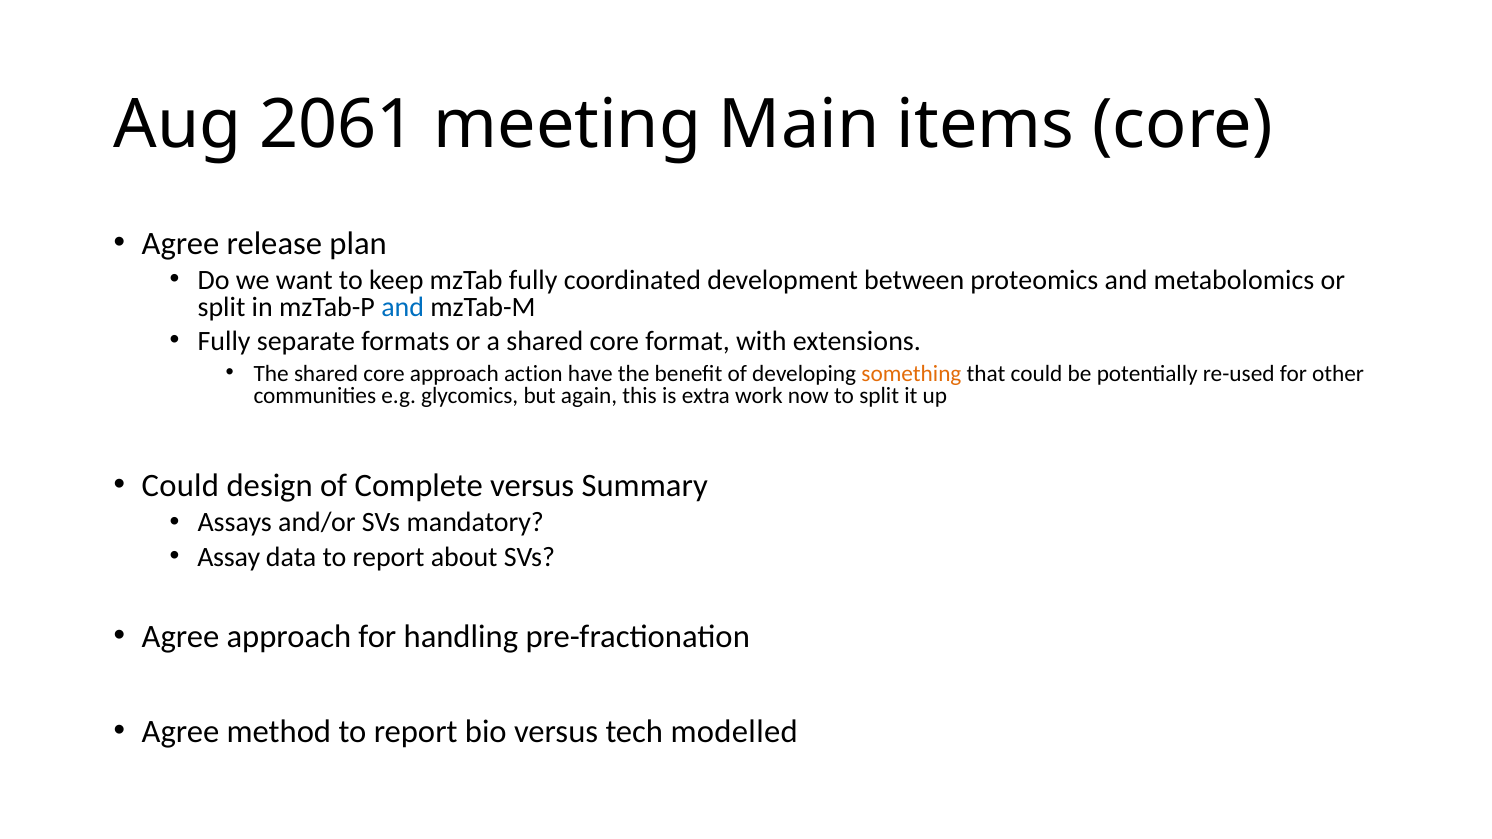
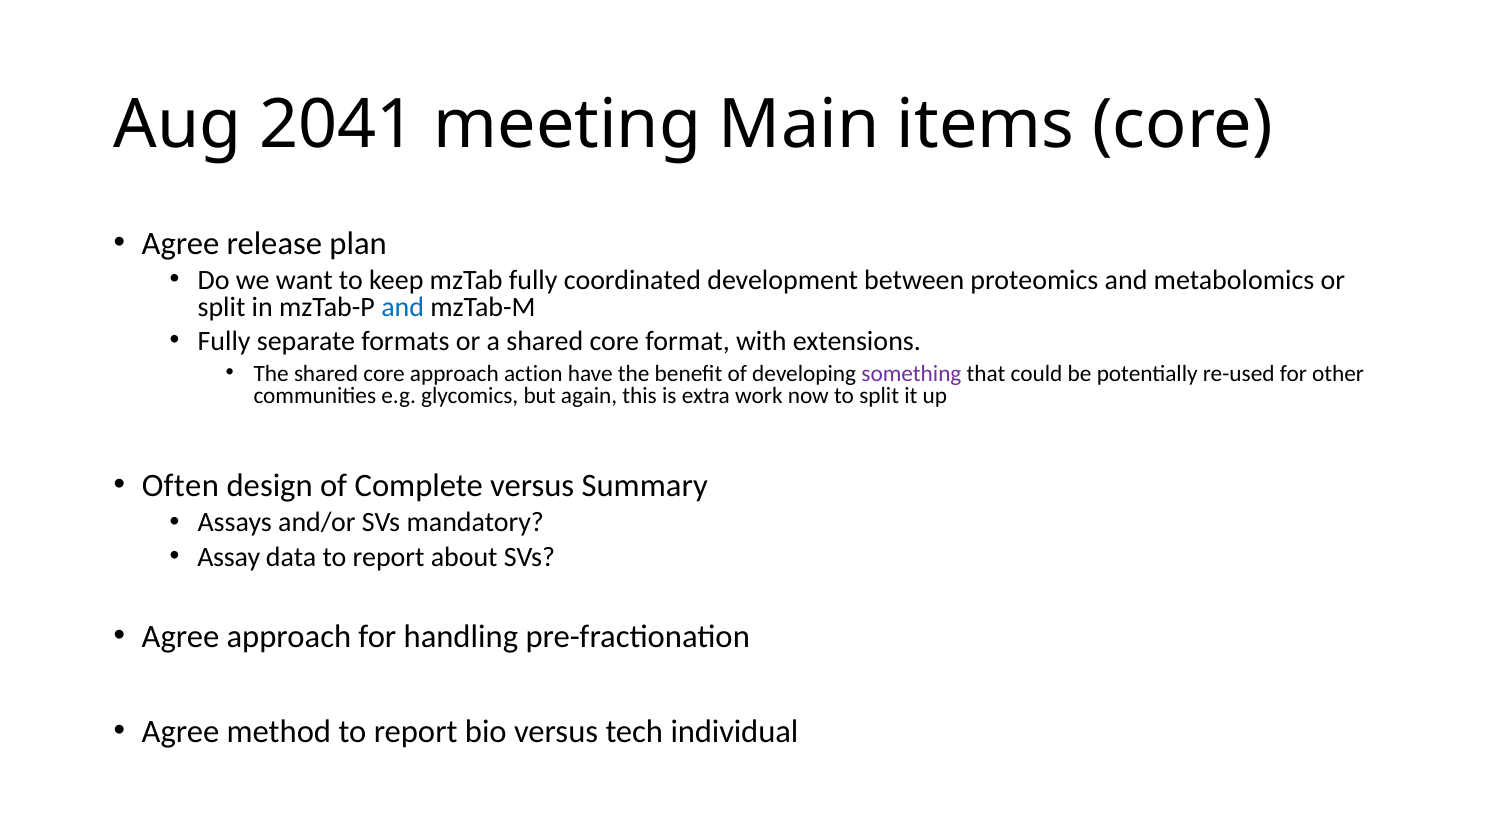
2061: 2061 -> 2041
something colour: orange -> purple
Could at (180, 486): Could -> Often
modelled: modelled -> individual
